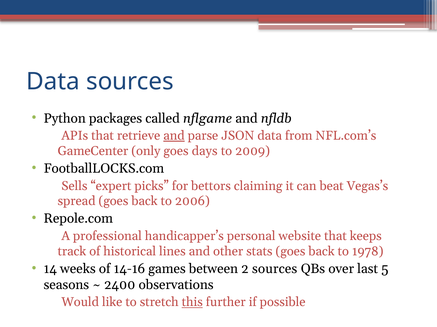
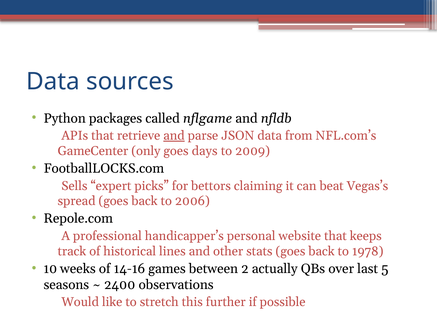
14: 14 -> 10
2 sources: sources -> actually
this underline: present -> none
